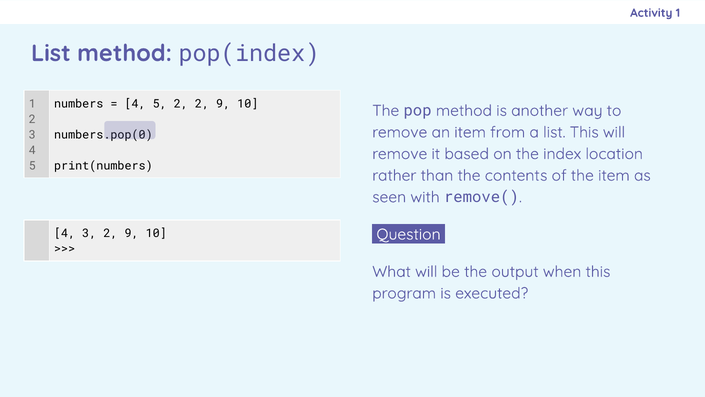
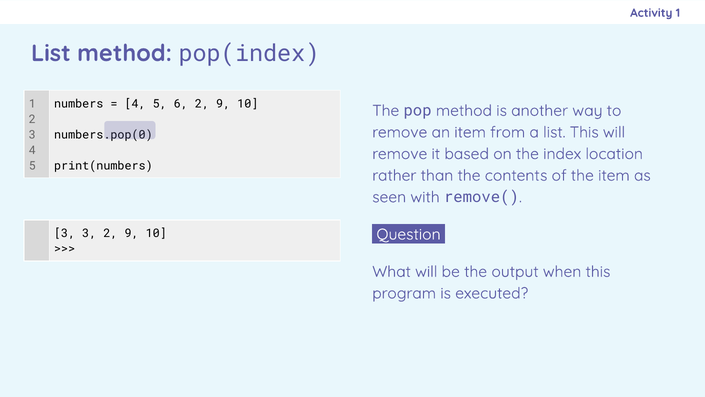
5 2: 2 -> 6
4 at (65, 233): 4 -> 3
